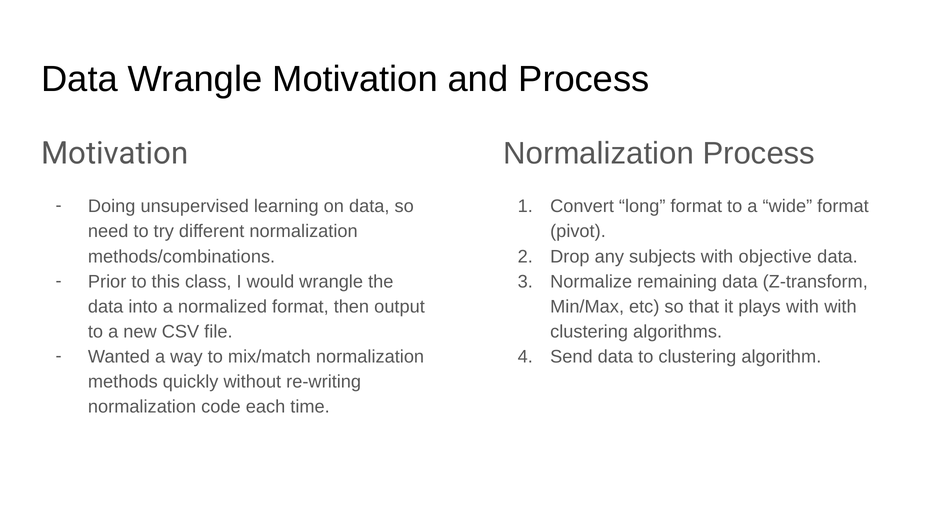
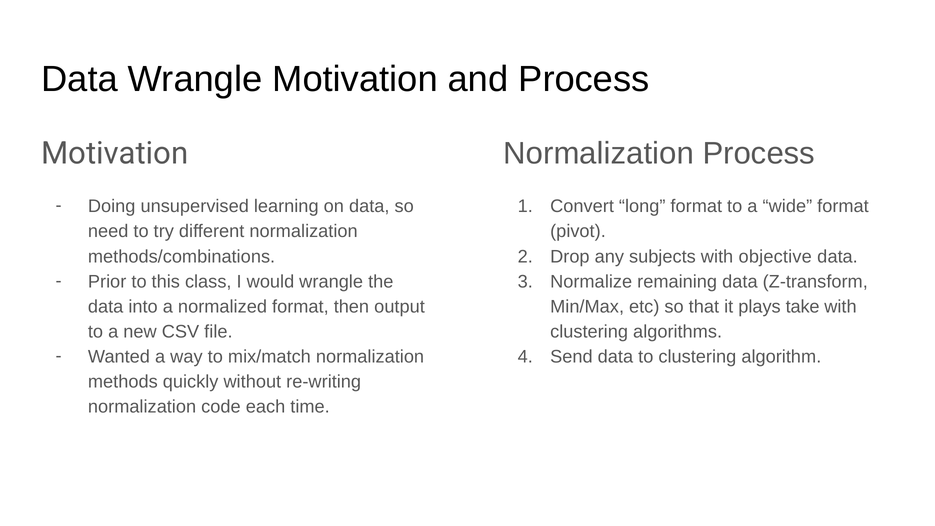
plays with: with -> take
